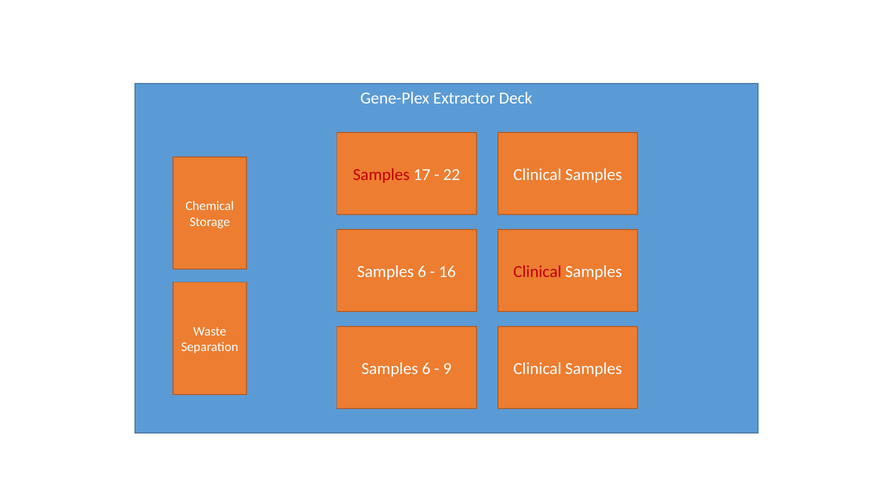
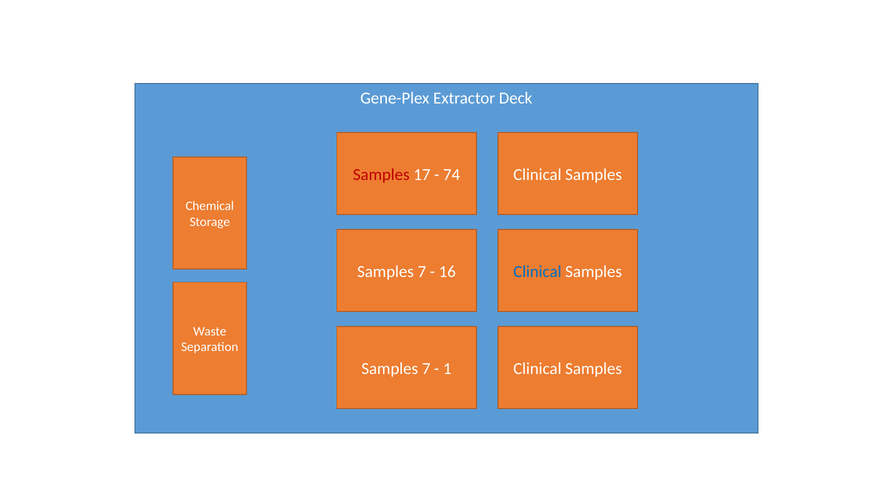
22: 22 -> 74
6 at (422, 272): 6 -> 7
Clinical at (537, 272) colour: red -> blue
6 at (426, 369): 6 -> 7
9: 9 -> 1
